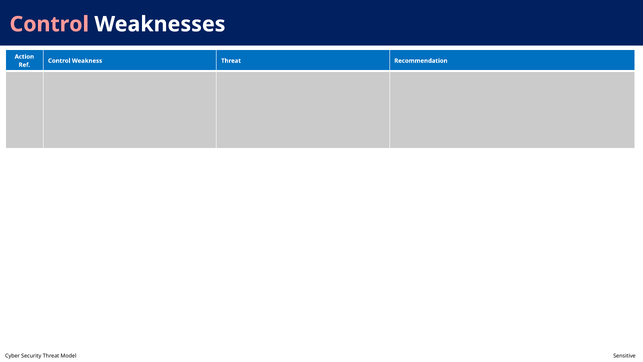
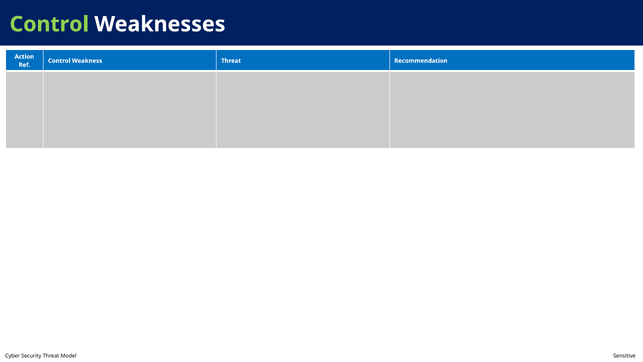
Control at (49, 24) colour: pink -> light green
